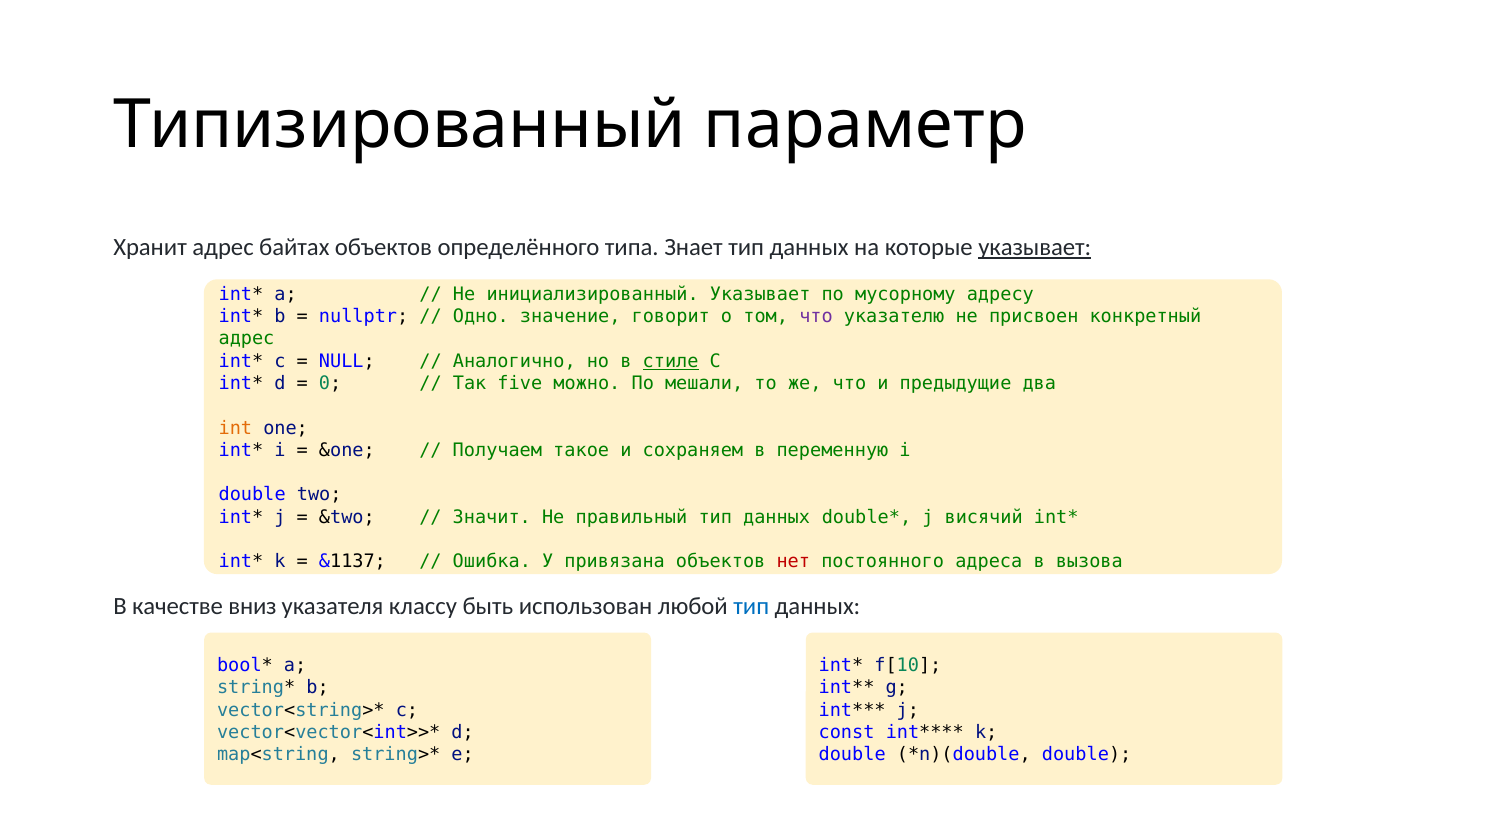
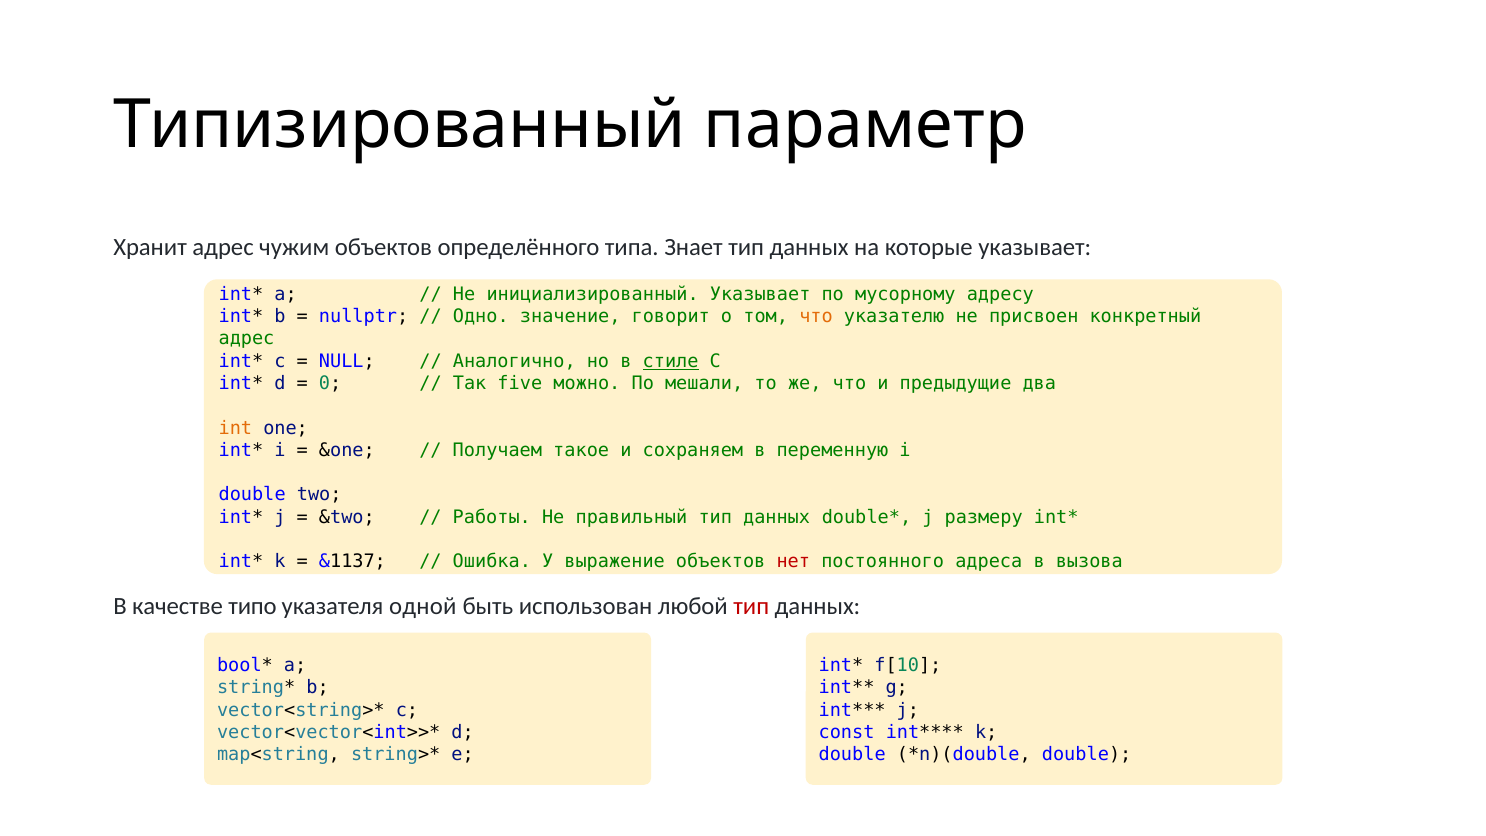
байтах: байтах -> чужим
указывает at (1035, 248) underline: present -> none
что at (816, 316) colour: purple -> orange
Значит: Значит -> Работы
висячий: висячий -> размеру
привязана: привязана -> выражение
вниз: вниз -> типо
классу: классу -> одной
тип at (751, 606) colour: blue -> red
